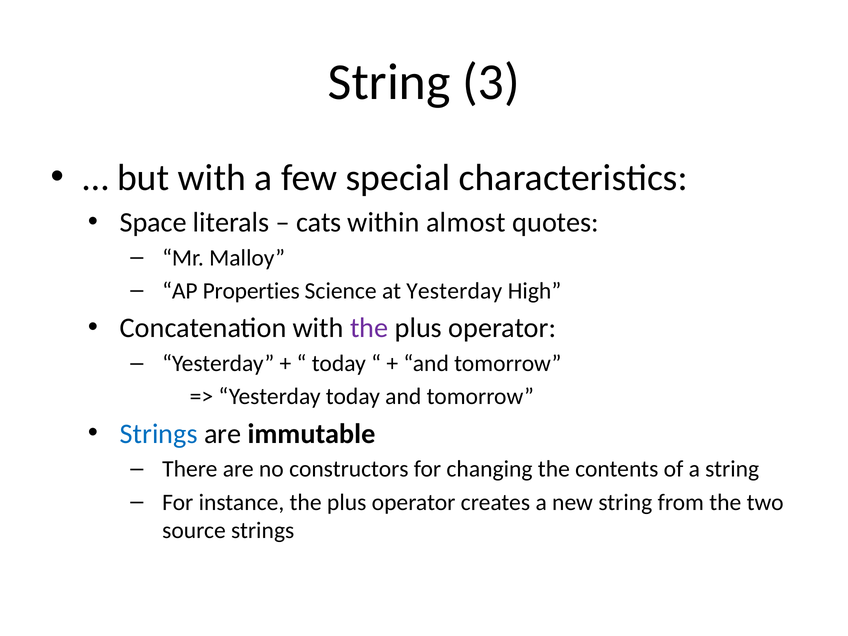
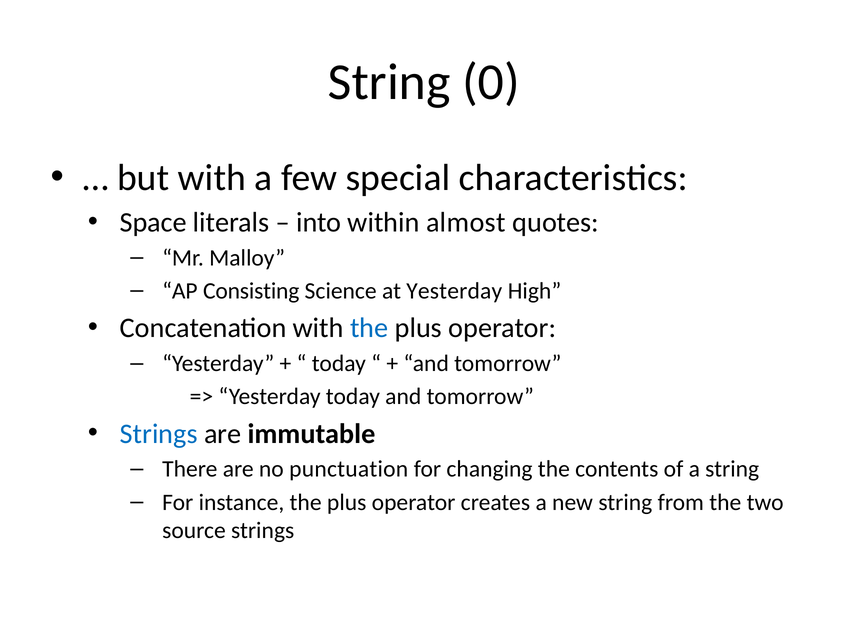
3: 3 -> 0
cats: cats -> into
Properties: Properties -> Consisting
the at (369, 328) colour: purple -> blue
constructors: constructors -> punctuation
